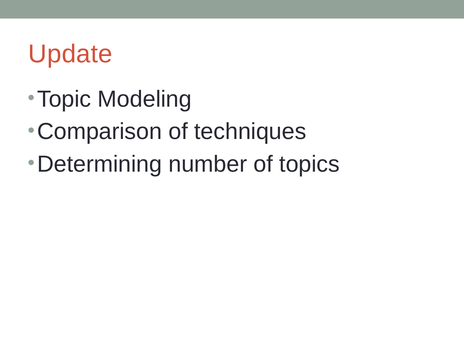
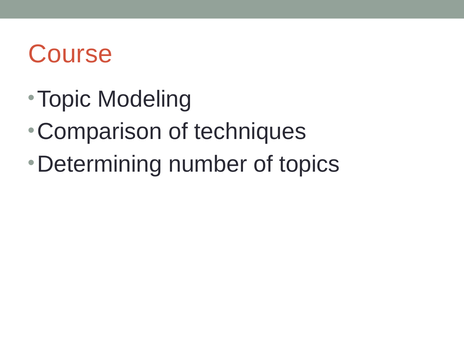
Update: Update -> Course
